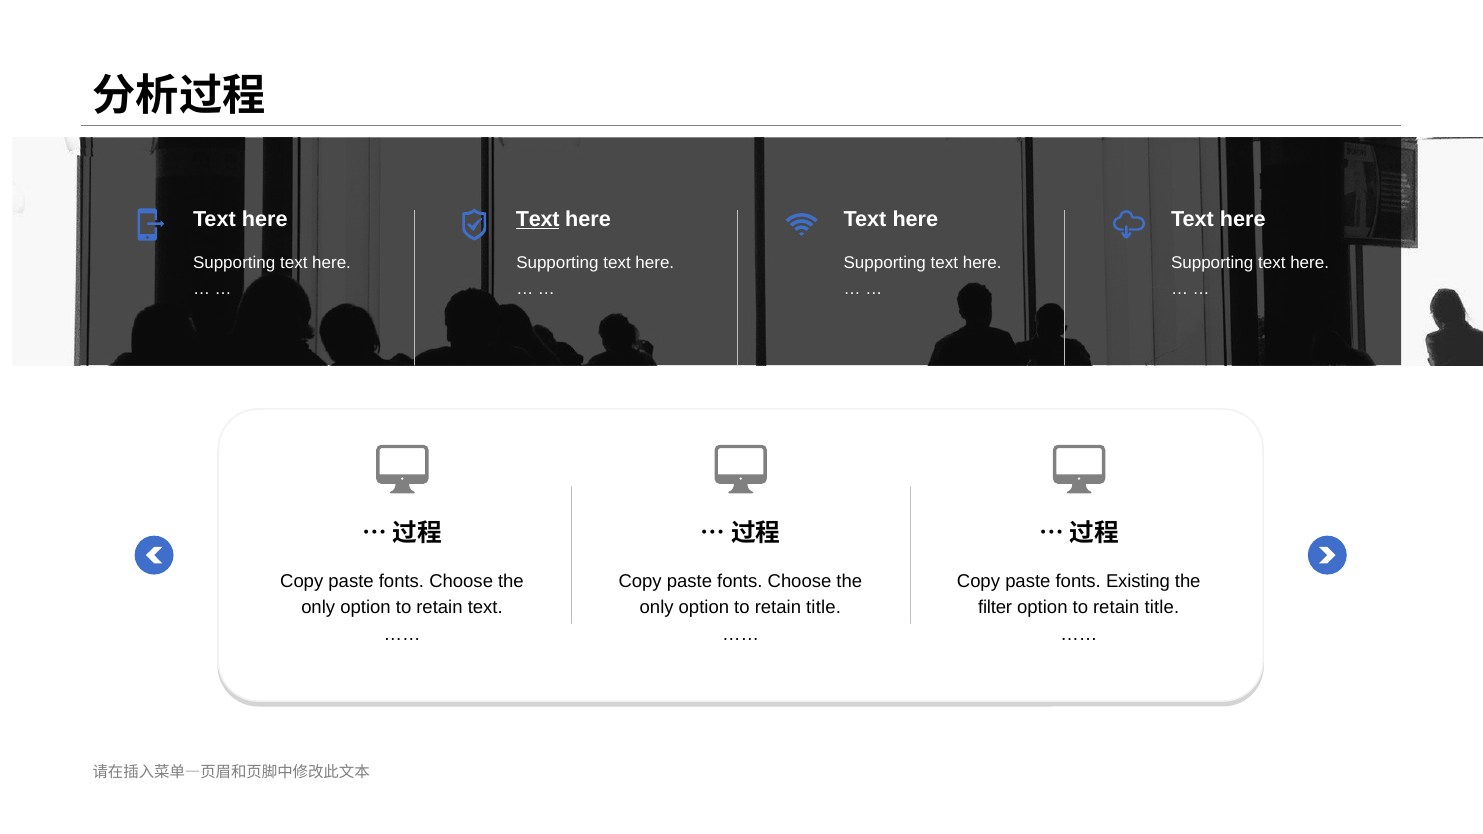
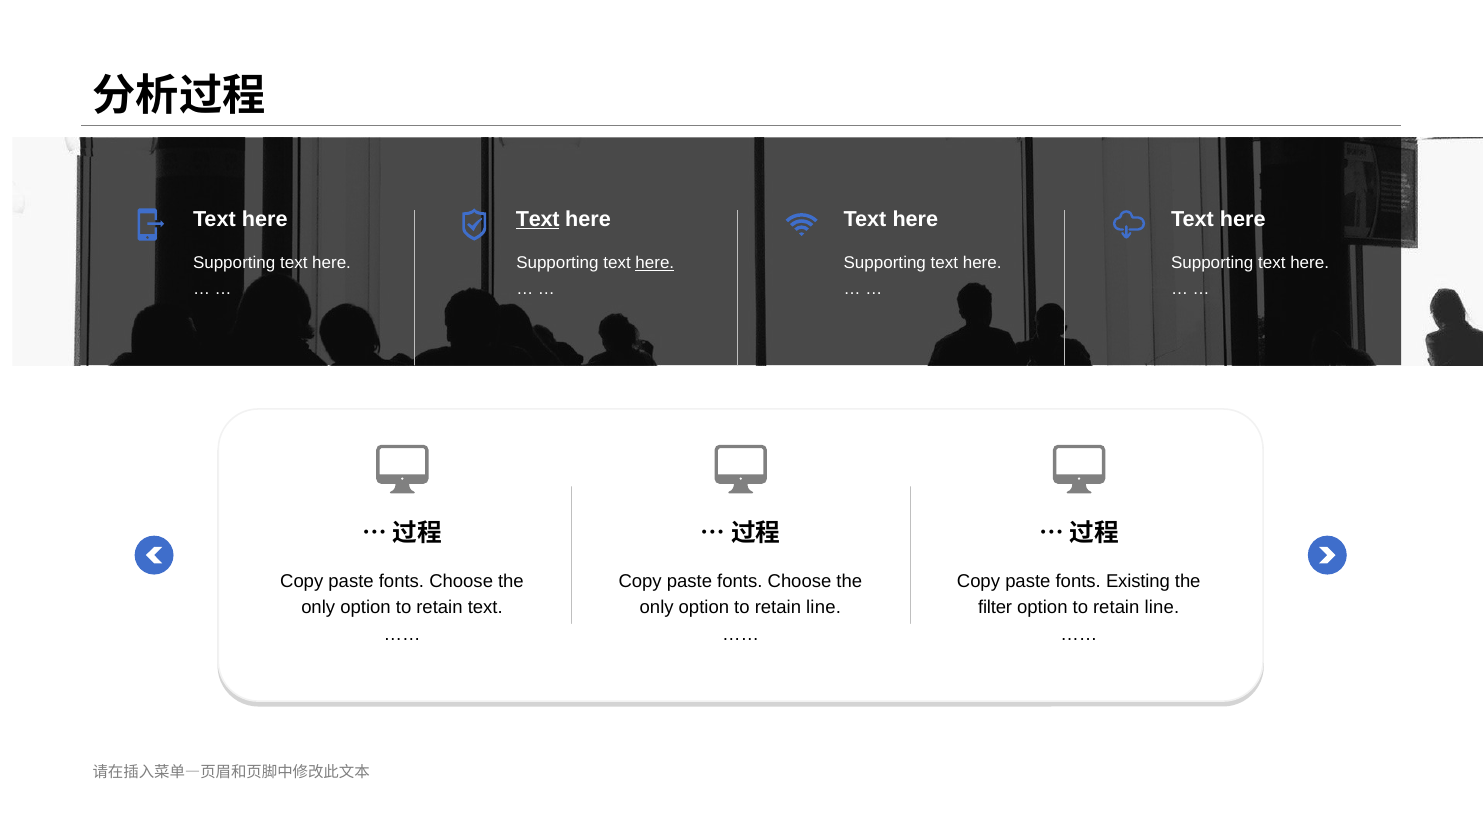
here at (655, 263) underline: none -> present
title at (824, 608): title -> line
title at (1162, 608): title -> line
